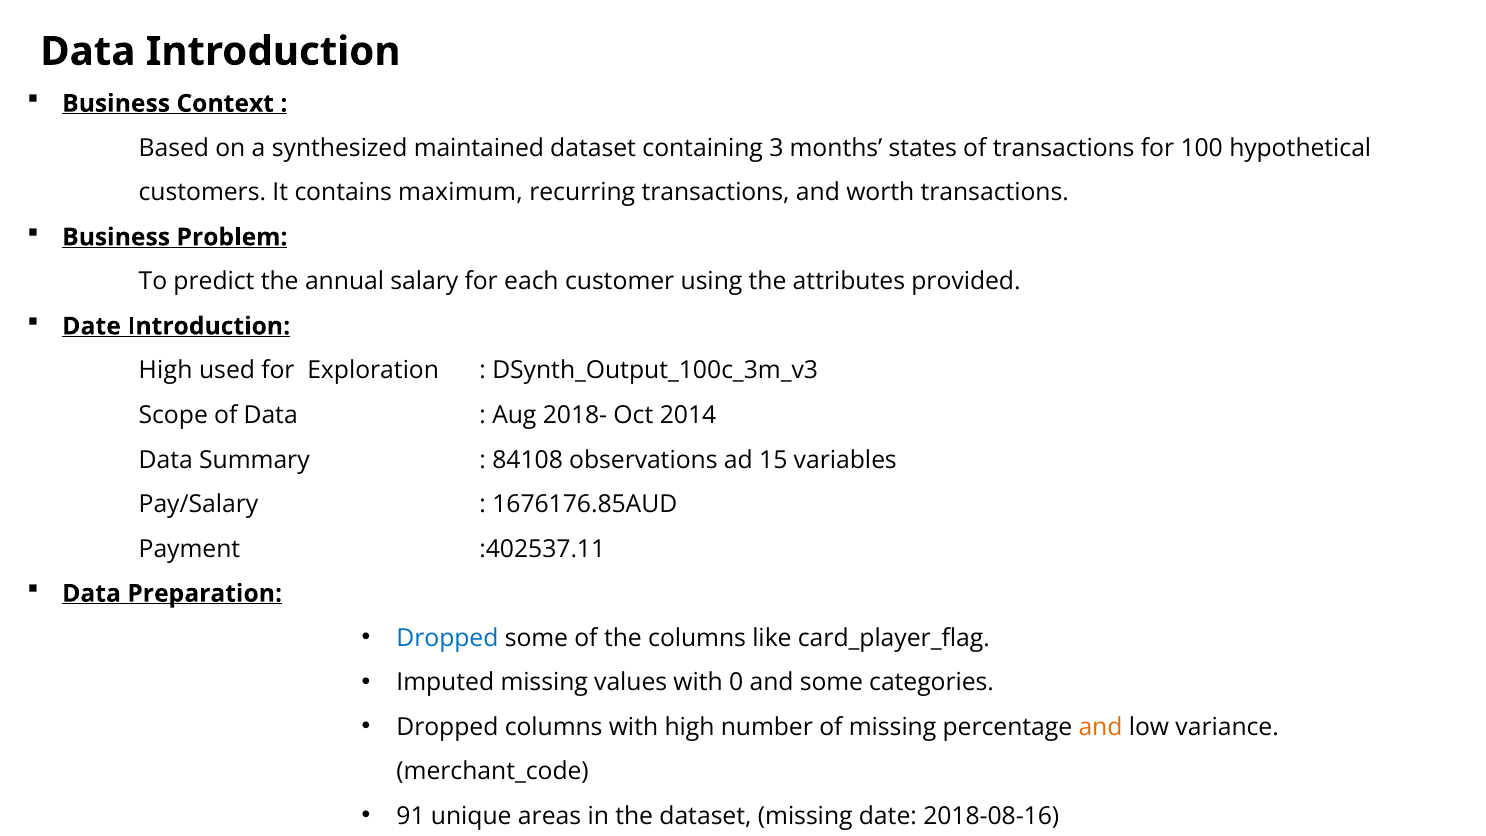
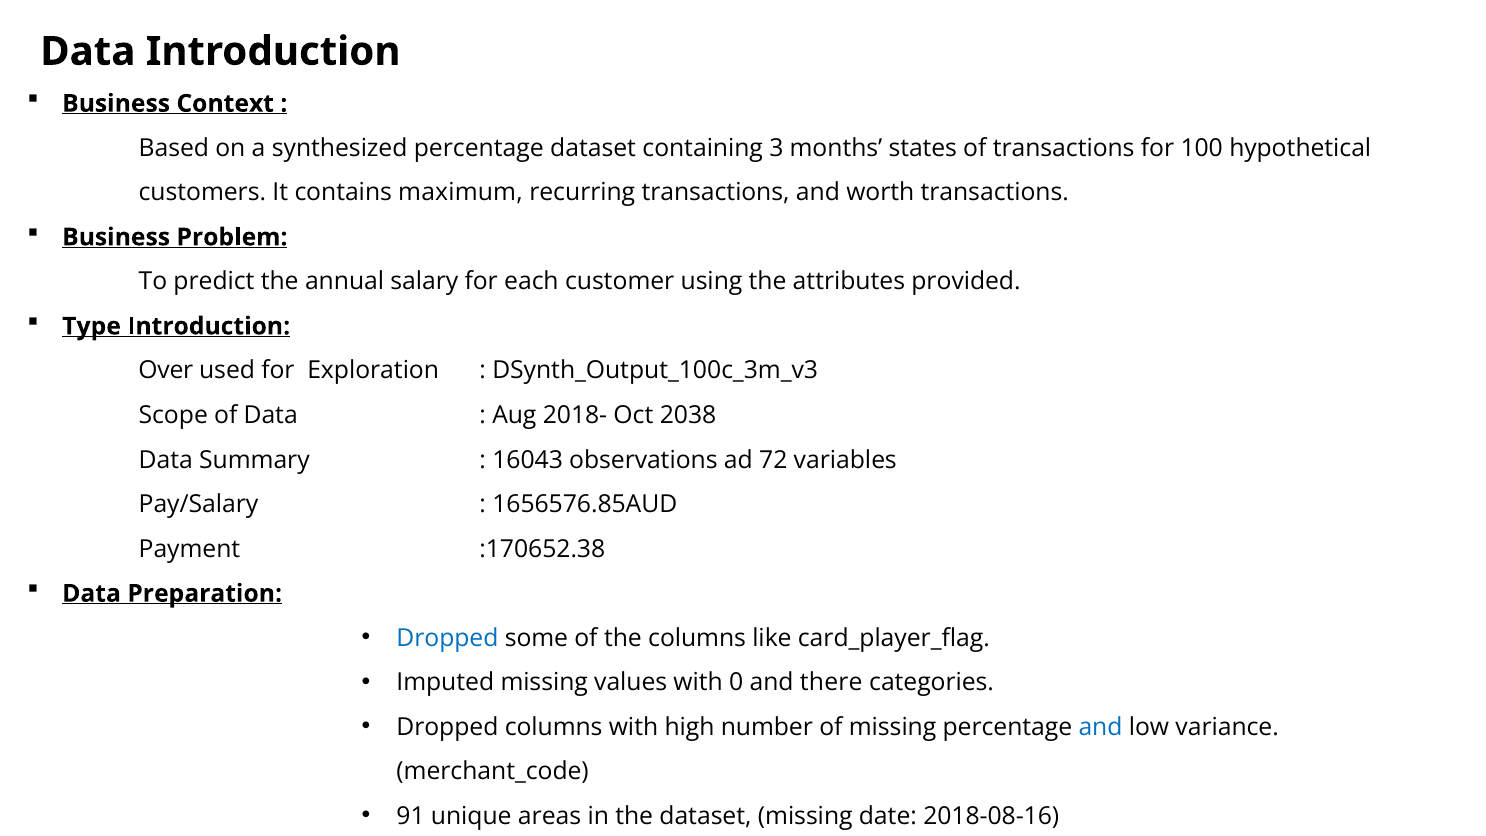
synthesized maintained: maintained -> percentage
Date at (91, 326): Date -> Type
High at (166, 371): High -> Over
2014: 2014 -> 2038
84108: 84108 -> 16043
15: 15 -> 72
1676176.85AUD: 1676176.85AUD -> 1656576.85AUD
:402537.11: :402537.11 -> :170652.38
and some: some -> there
and at (1101, 727) colour: orange -> blue
